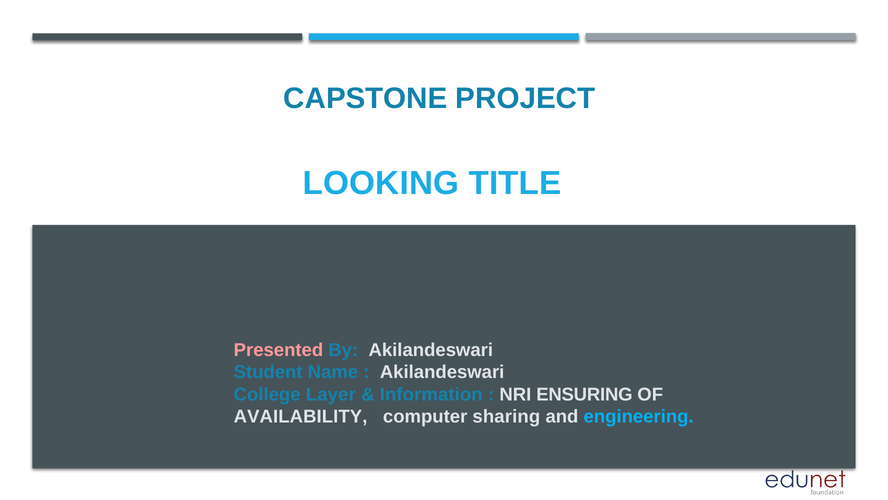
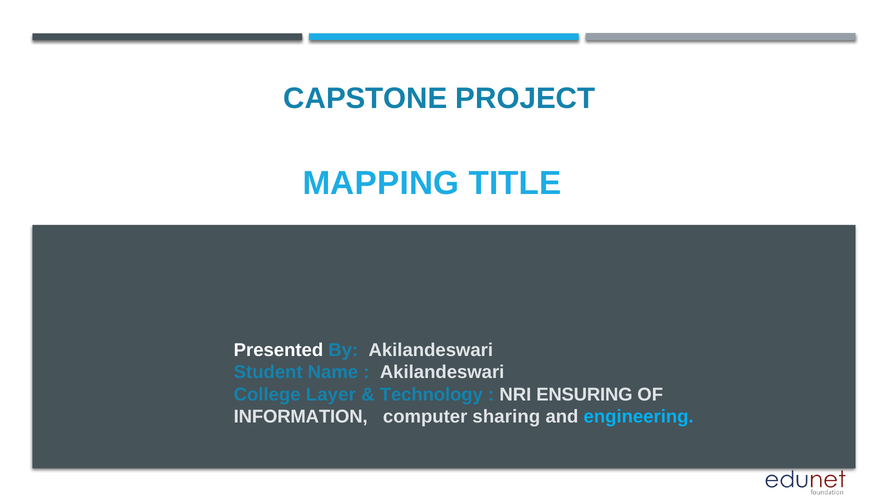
LOOKING: LOOKING -> MAPPING
Presented colour: pink -> white
Information: Information -> Technology
AVAILABILITY: AVAILABILITY -> INFORMATION
